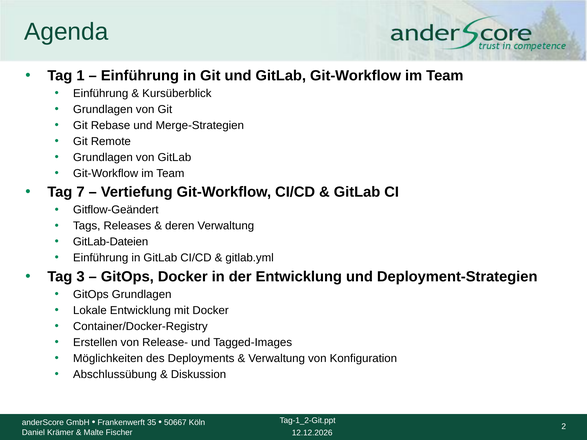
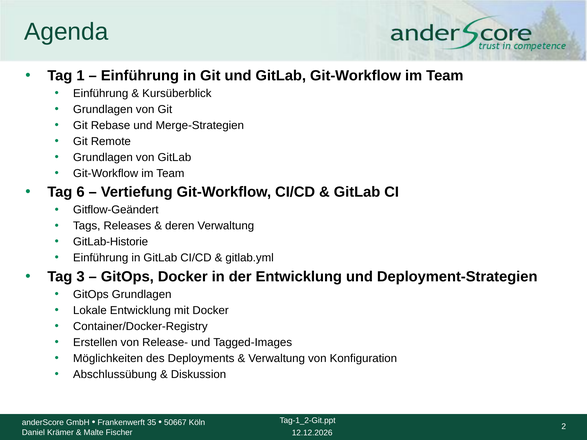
7: 7 -> 6
GitLab-Dateien: GitLab-Dateien -> GitLab-Historie
